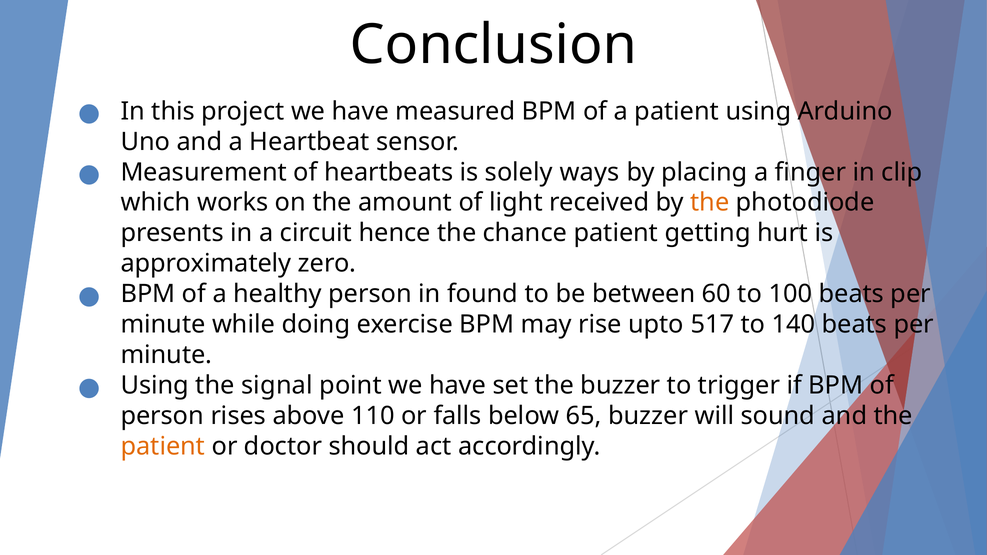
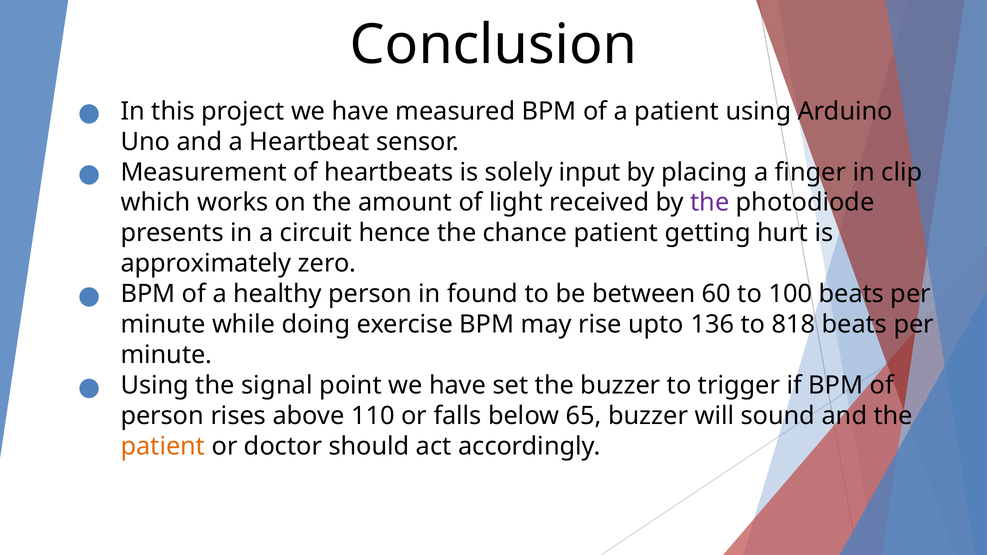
ways: ways -> input
the at (710, 203) colour: orange -> purple
517: 517 -> 136
140: 140 -> 818
